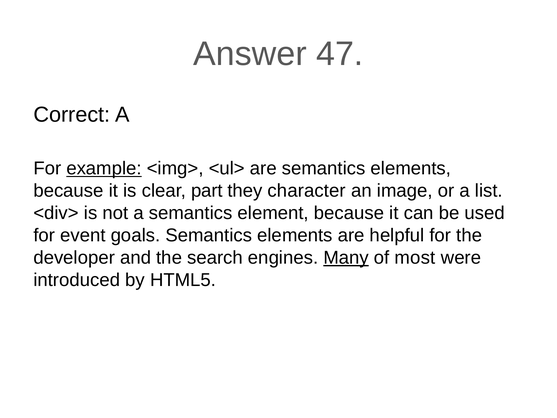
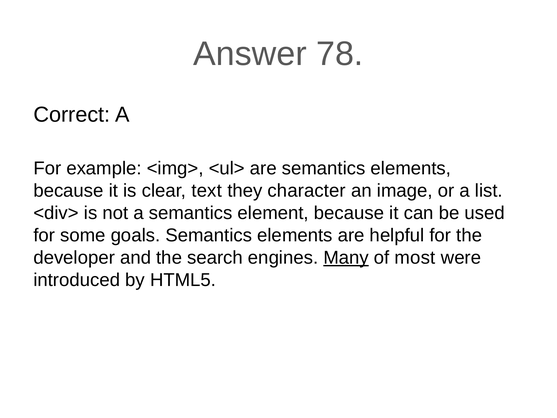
47: 47 -> 78
example underline: present -> none
part: part -> text
event: event -> some
